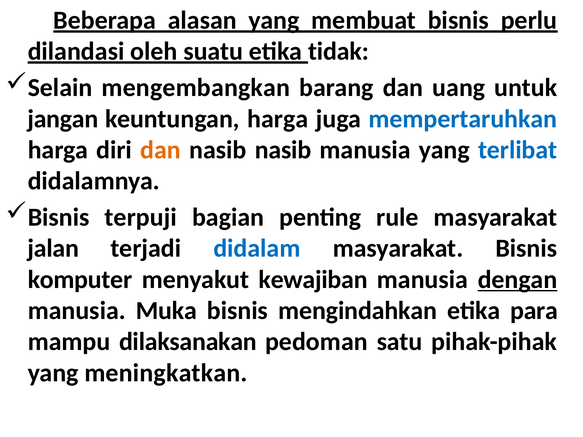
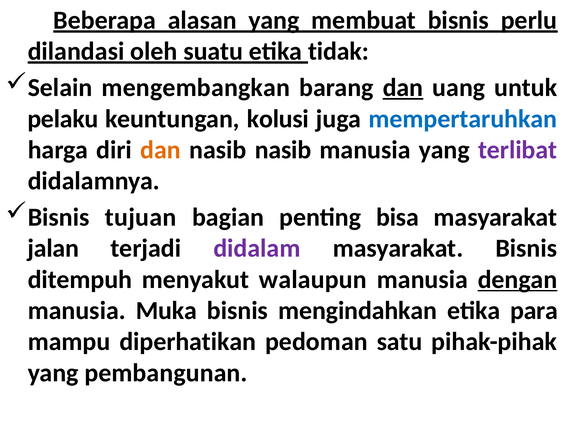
dan at (403, 88) underline: none -> present
jangan: jangan -> pelaku
keuntungan harga: harga -> kolusi
terlibat colour: blue -> purple
terpuji: terpuji -> tujuan
rule: rule -> bisa
didalam colour: blue -> purple
komputer: komputer -> ditempuh
kewajiban: kewajiban -> walaupun
dilaksanakan: dilaksanakan -> diperhatikan
meningkatkan: meningkatkan -> pembangunan
